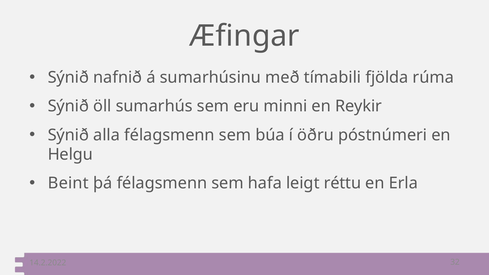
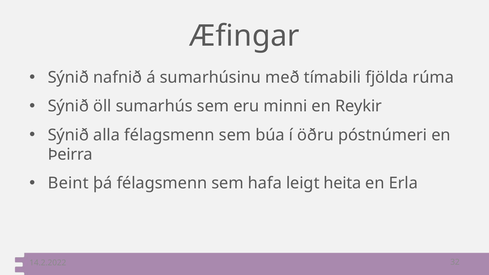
Helgu: Helgu -> Þeirra
réttu: réttu -> heita
